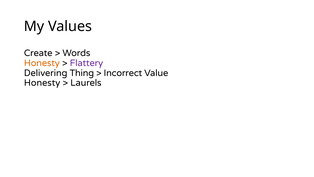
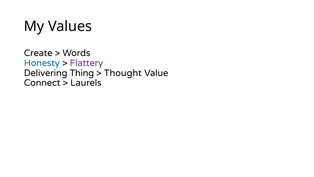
Honesty at (42, 63) colour: orange -> blue
Incorrect: Incorrect -> Thought
Honesty at (42, 83): Honesty -> Connect
